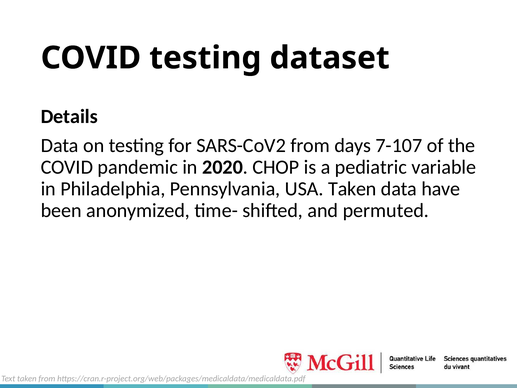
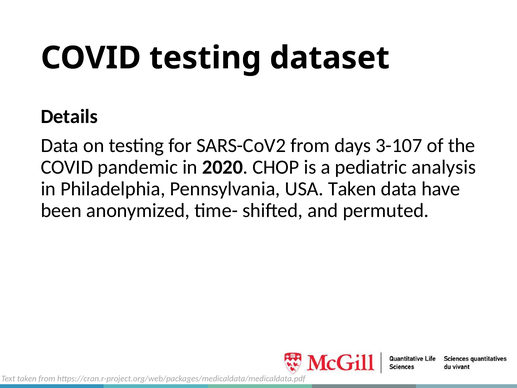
7-107: 7-107 -> 3-107
variable: variable -> analysis
